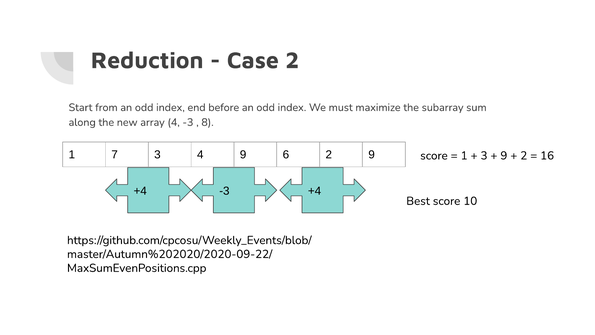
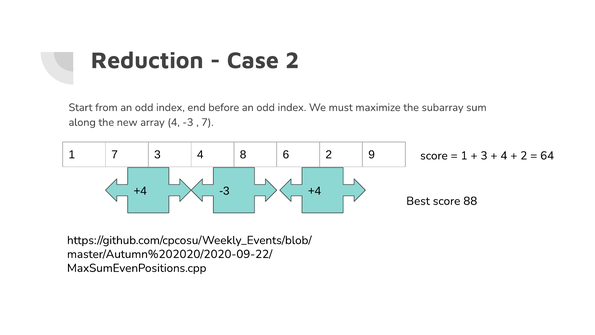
8 at (207, 122): 8 -> 7
4 9: 9 -> 8
9 at (504, 155): 9 -> 4
16: 16 -> 64
10: 10 -> 88
